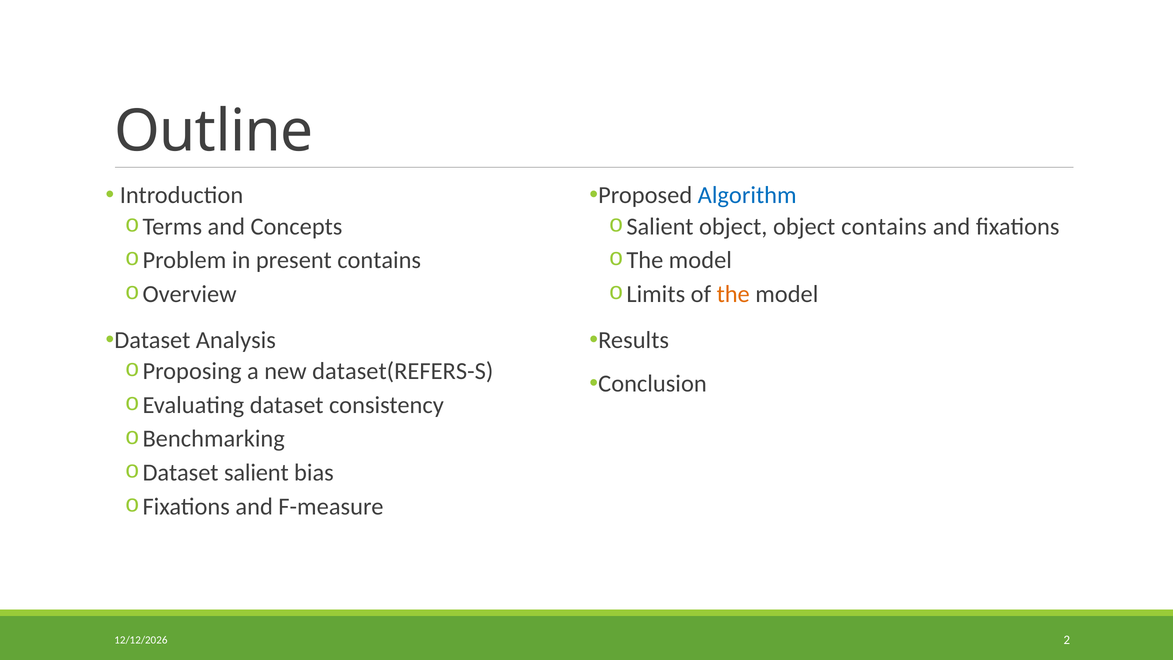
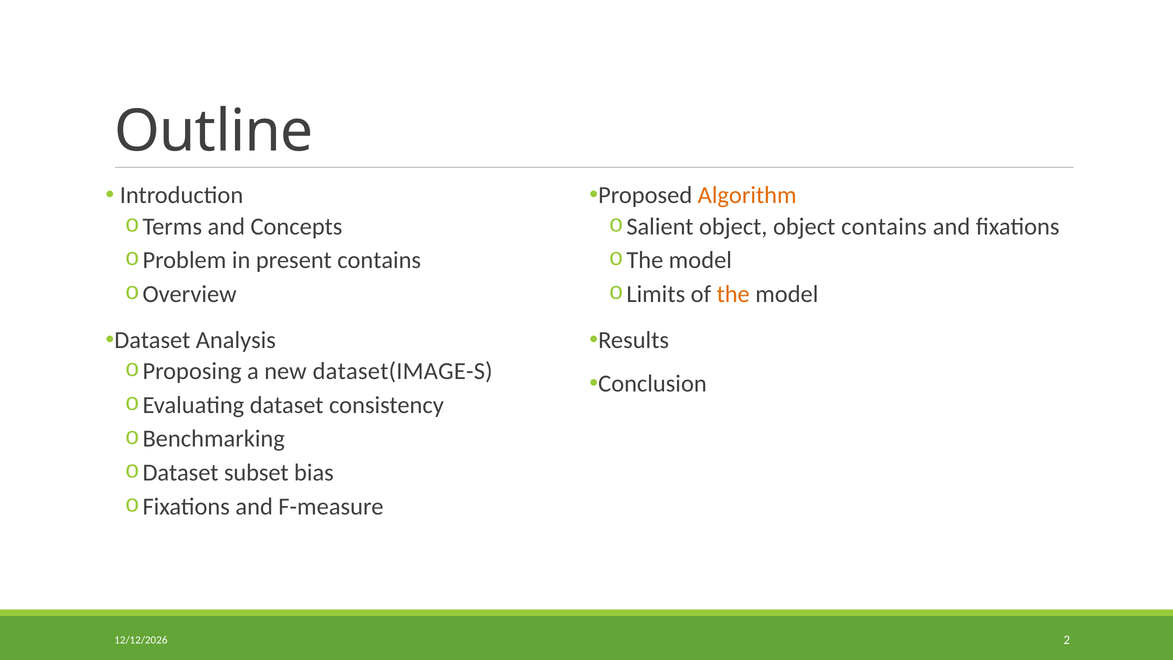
Algorithm colour: blue -> orange
dataset(REFERS-S: dataset(REFERS-S -> dataset(IMAGE-S
salient: salient -> subset
